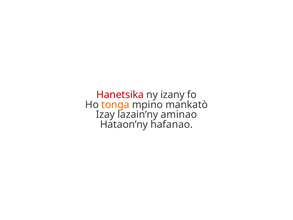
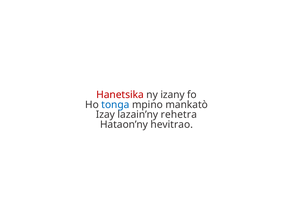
tonga colour: orange -> blue
aminao: aminao -> rehetra
hafanao: hafanao -> hevitrao
